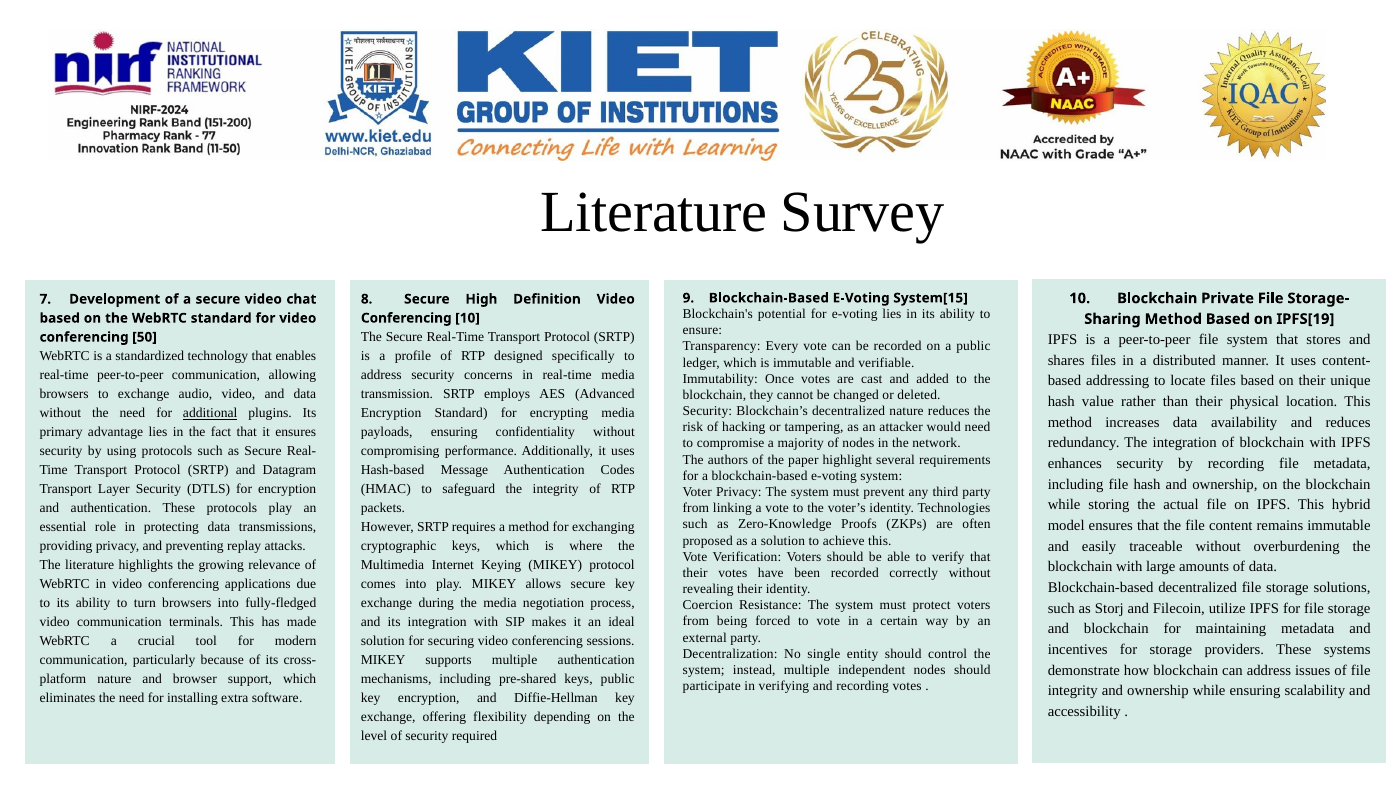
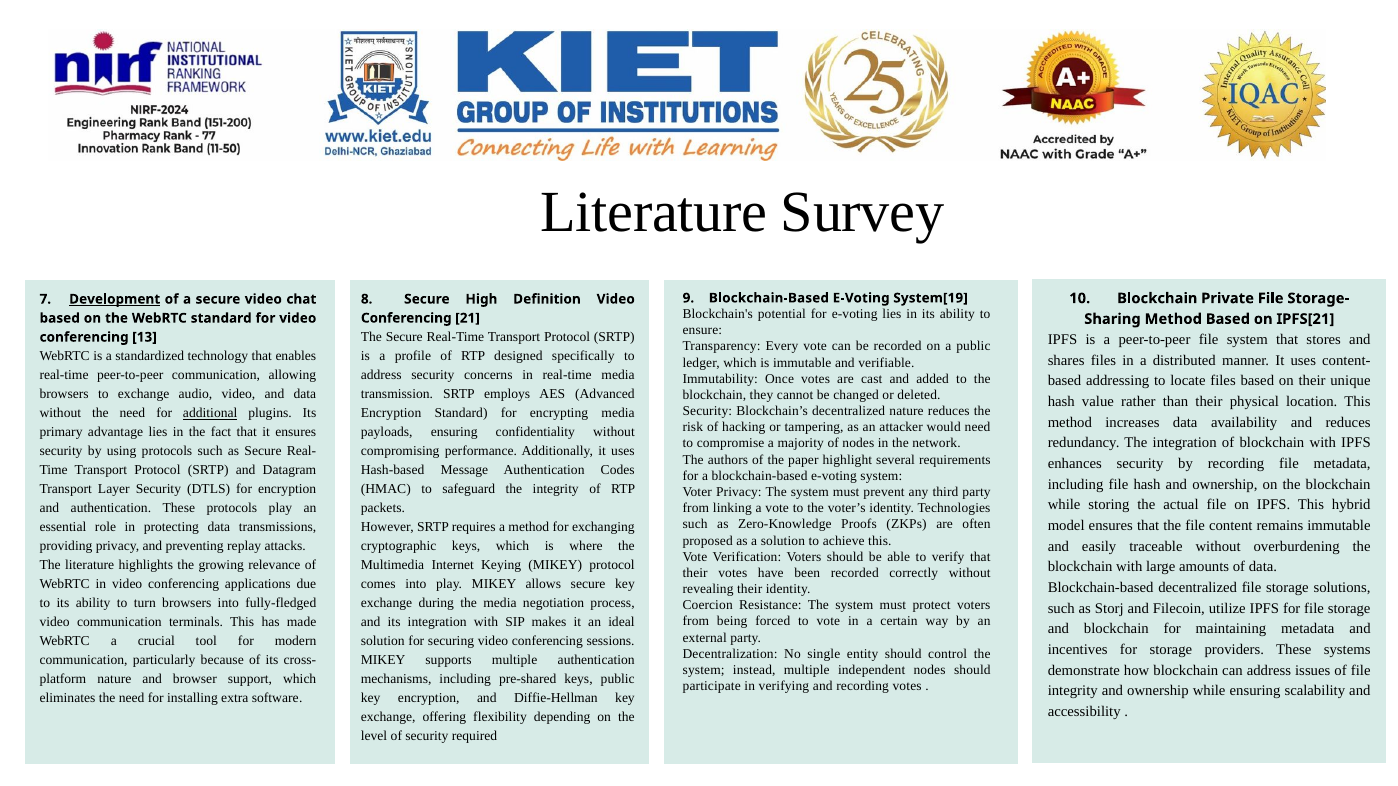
System[15: System[15 -> System[19
Development underline: none -> present
Conferencing 10: 10 -> 21
IPFS[19: IPFS[19 -> IPFS[21
50: 50 -> 13
